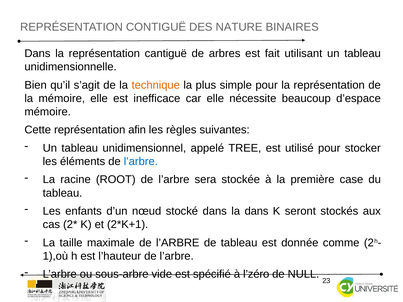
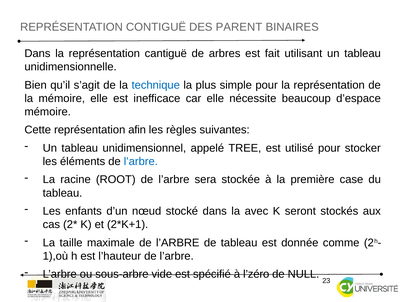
NATURE: NATURE -> PARENT
technique colour: orange -> blue
la dans: dans -> avec
